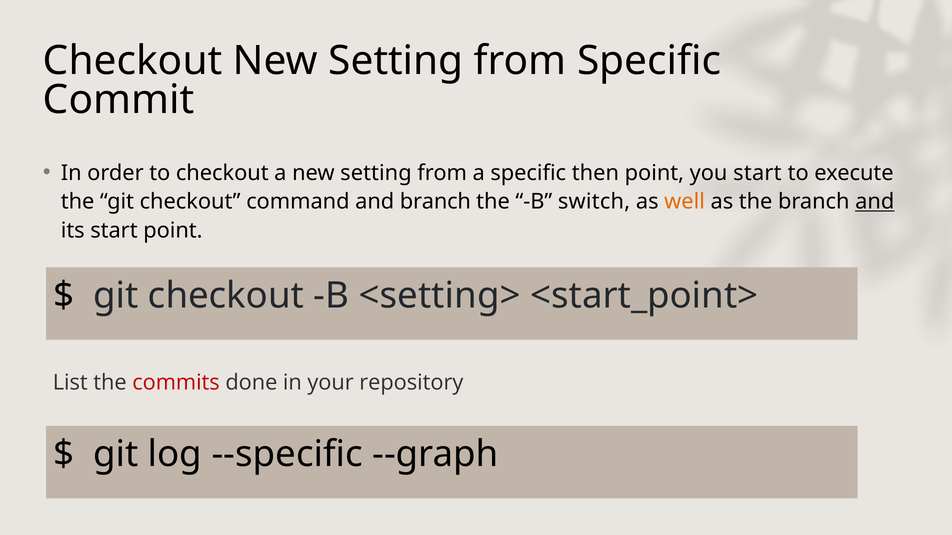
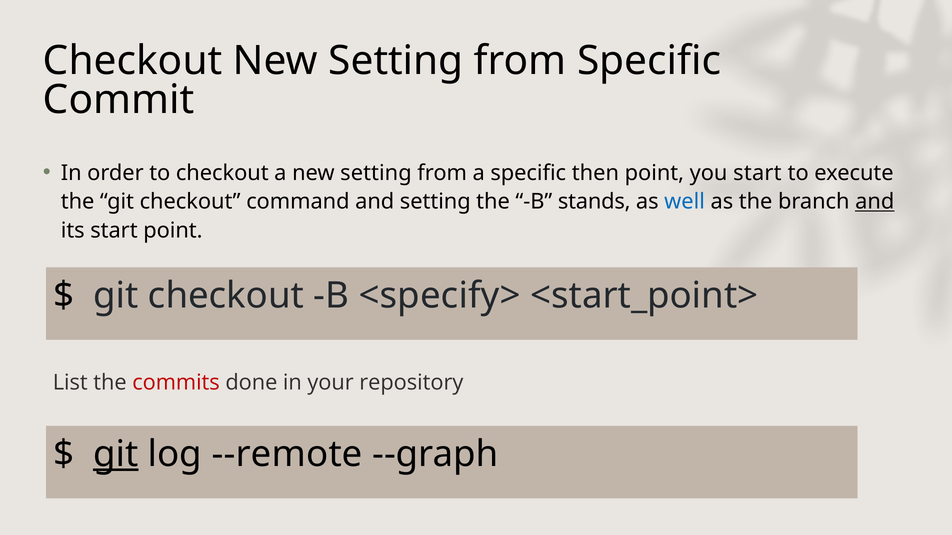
and branch: branch -> setting
switch: switch -> stands
well colour: orange -> blue
<setting>: <setting> -> <specify>
git at (116, 454) underline: none -> present
--specific: --specific -> --remote
